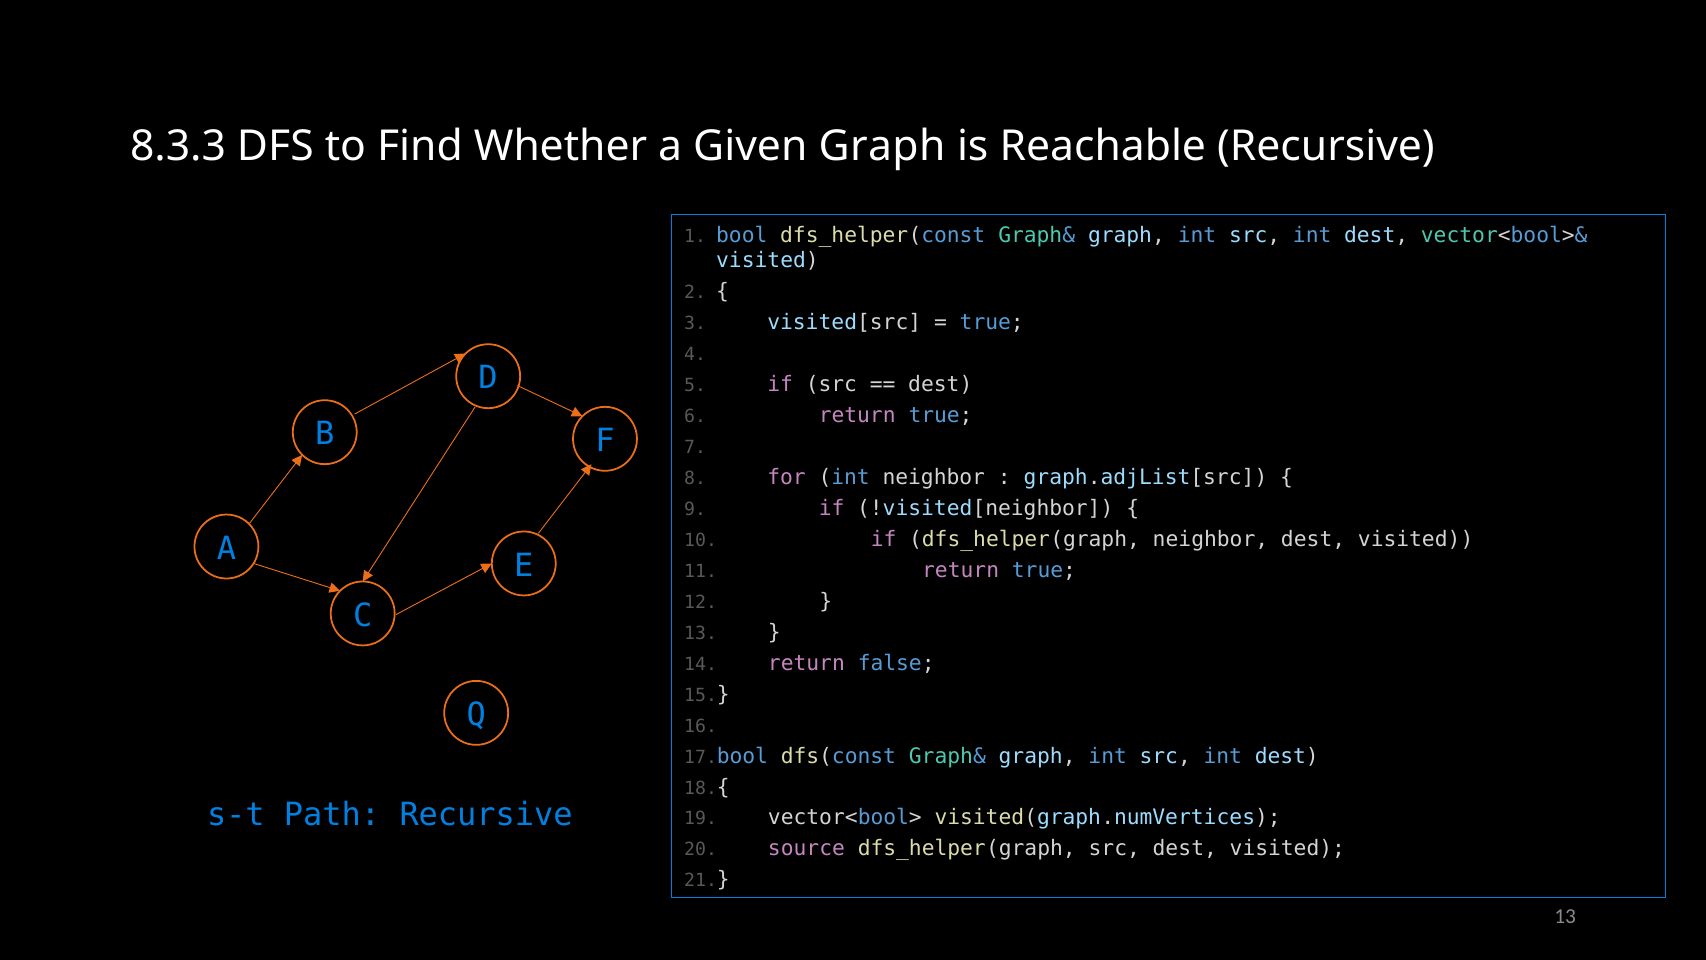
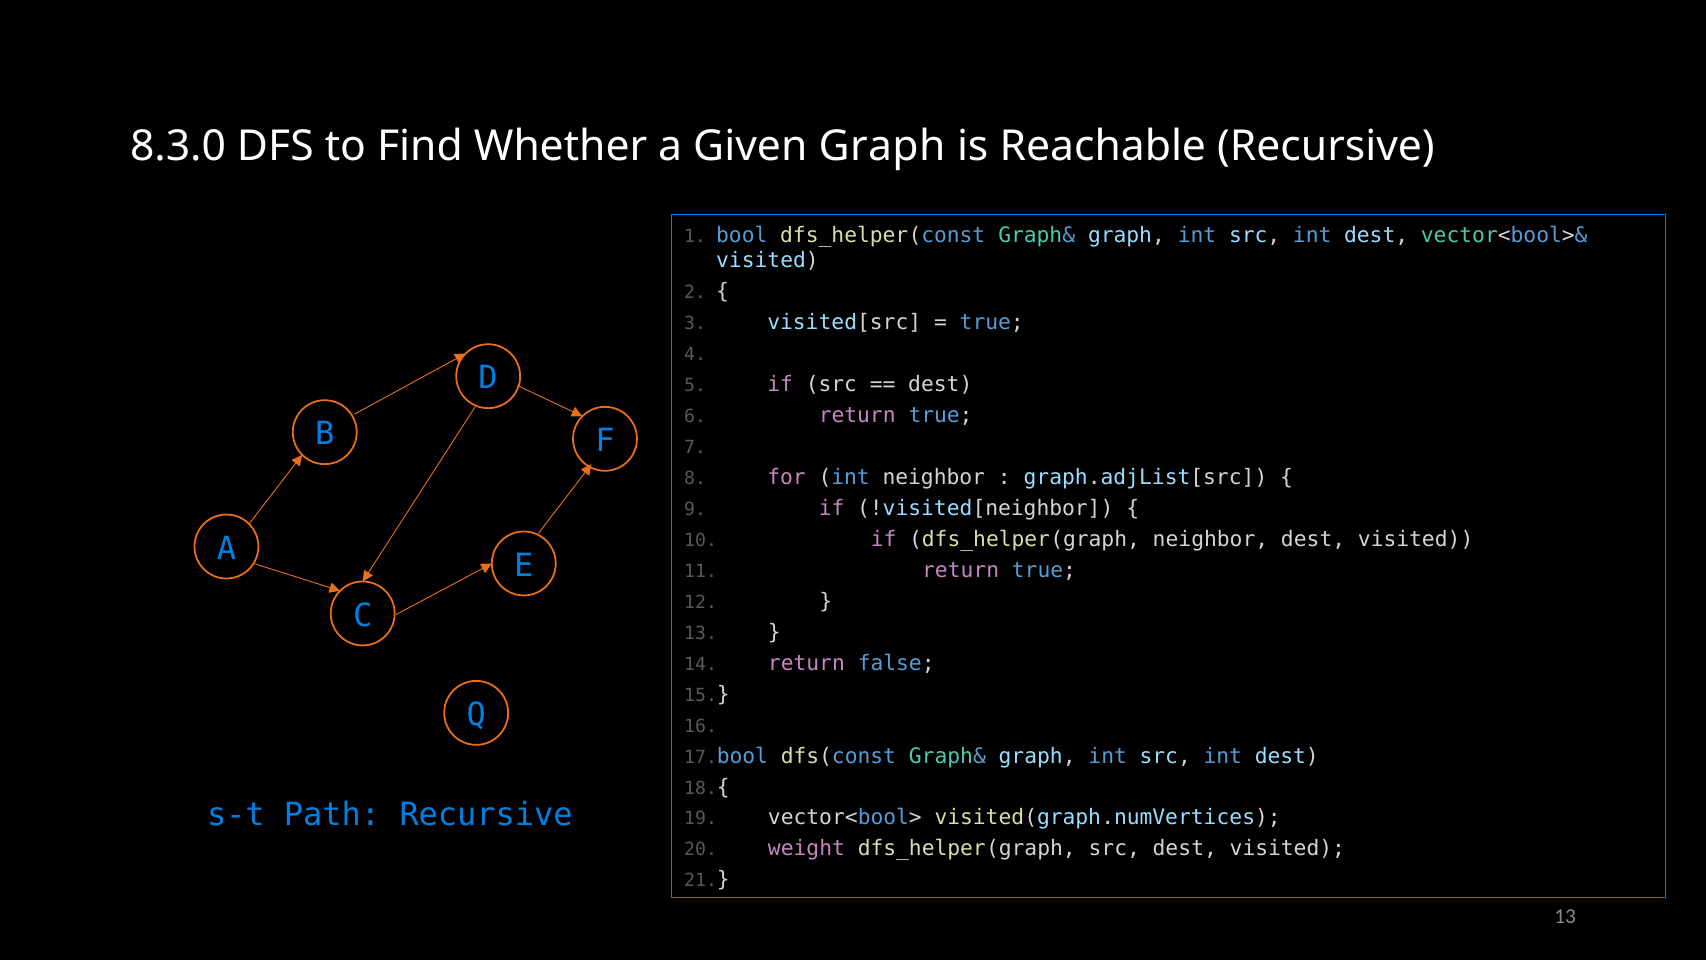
8.3.3: 8.3.3 -> 8.3.0
source: source -> weight
